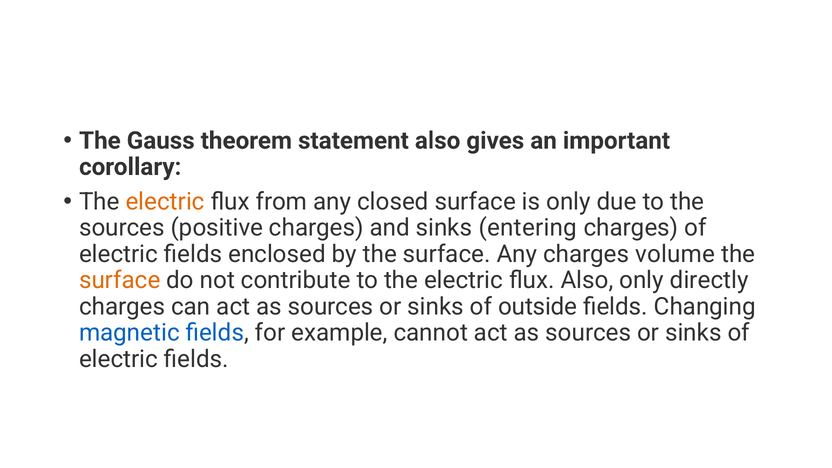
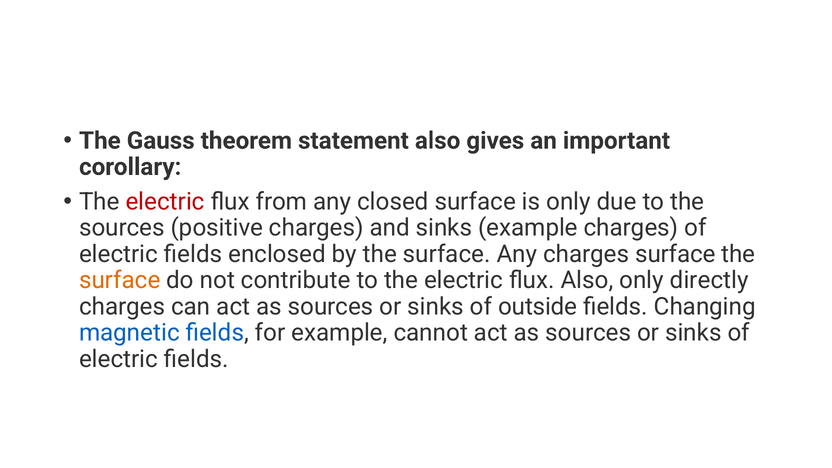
electric at (165, 202) colour: orange -> red
sinks entering: entering -> example
charges volume: volume -> surface
